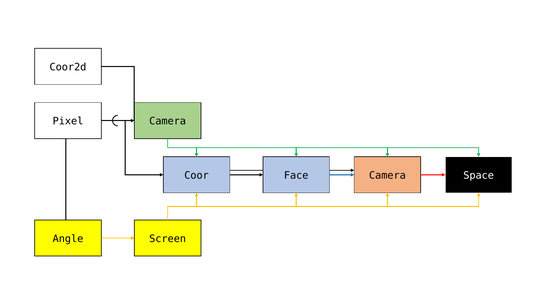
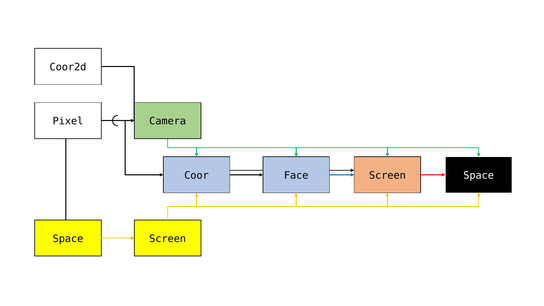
Face Camera: Camera -> Screen
Angle at (68, 239): Angle -> Space
